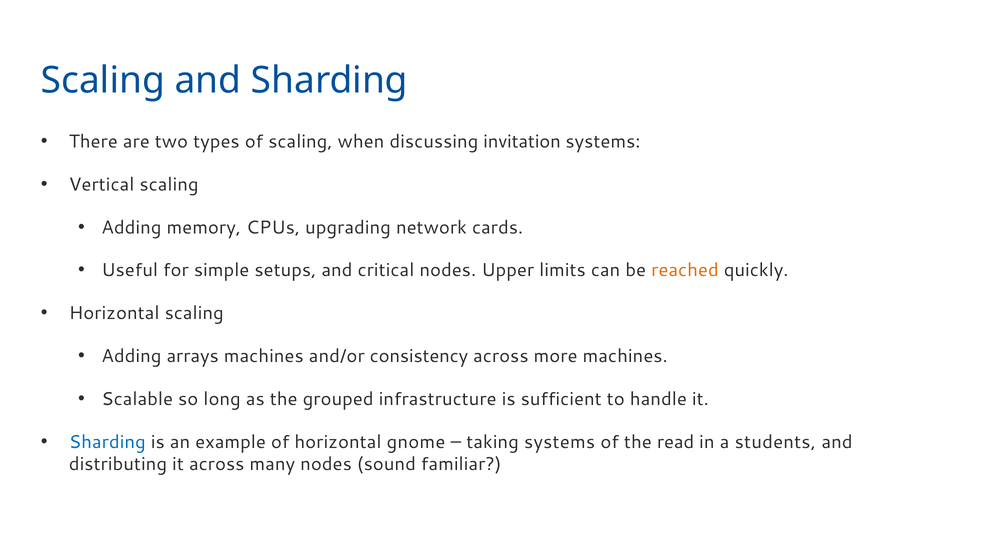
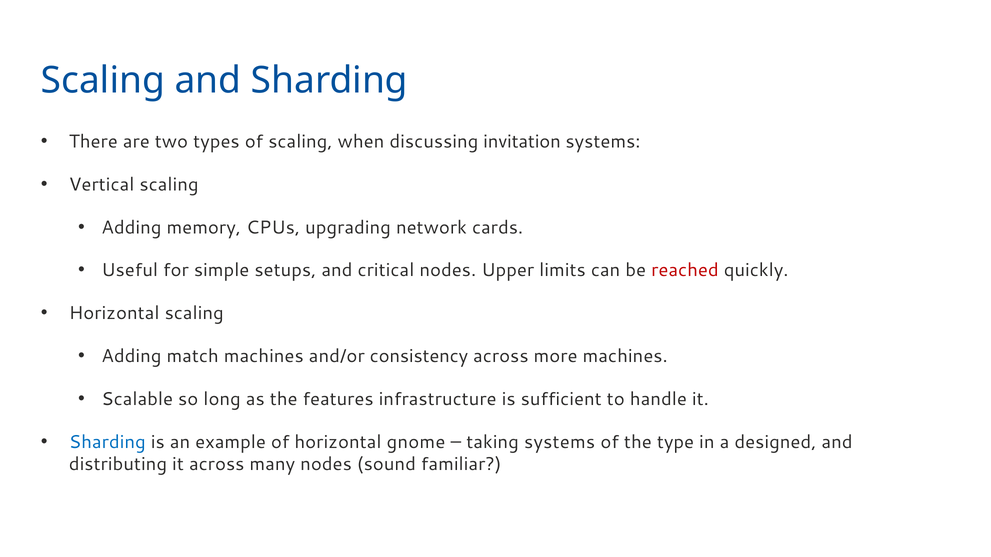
reached colour: orange -> red
arrays: arrays -> match
grouped: grouped -> features
read: read -> type
students: students -> designed
